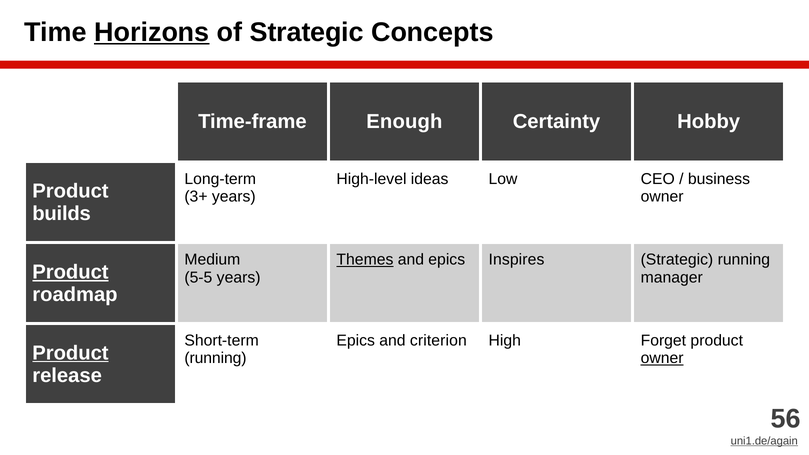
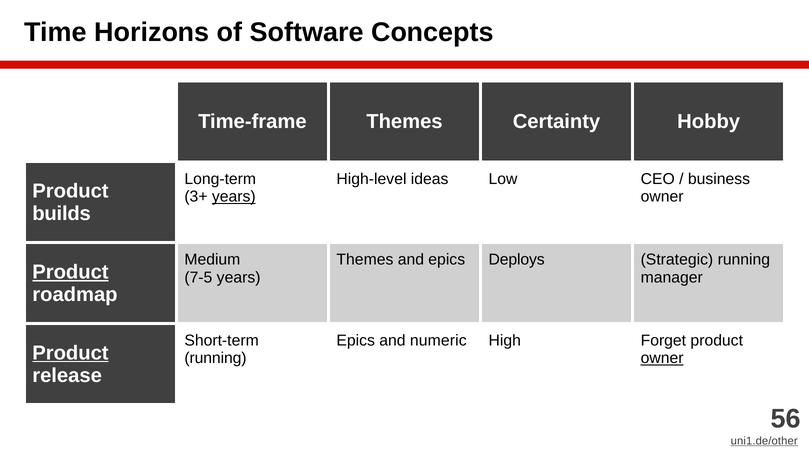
Horizons underline: present -> none
of Strategic: Strategic -> Software
Time-frame Enough: Enough -> Themes
years at (234, 197) underline: none -> present
Themes at (365, 260) underline: present -> none
Inspires: Inspires -> Deploys
5-5: 5-5 -> 7-5
criterion: criterion -> numeric
uni1.de/again: uni1.de/again -> uni1.de/other
